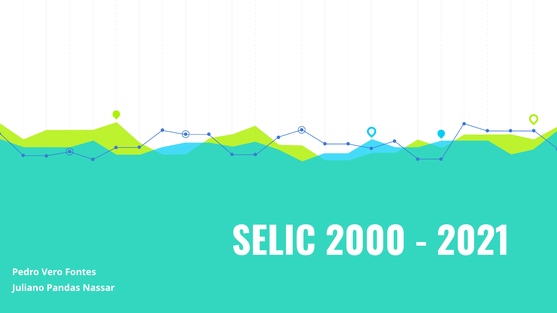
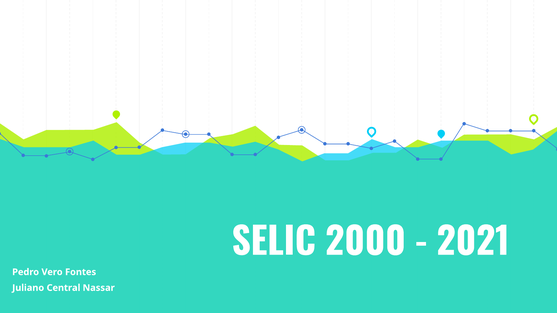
Pandas: Pandas -> Central
